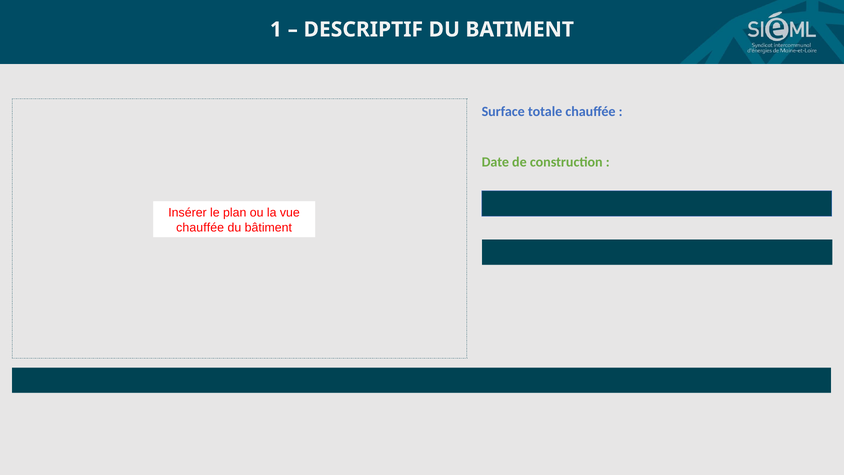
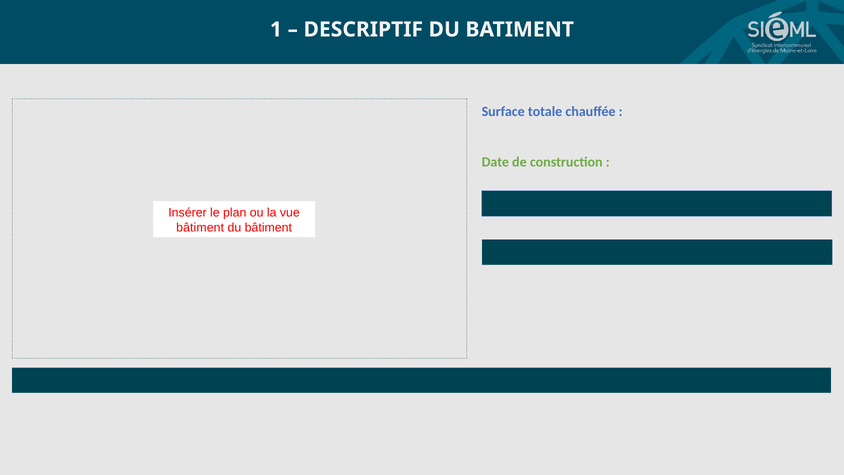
chauffée at (200, 227): chauffée -> bâtiment
